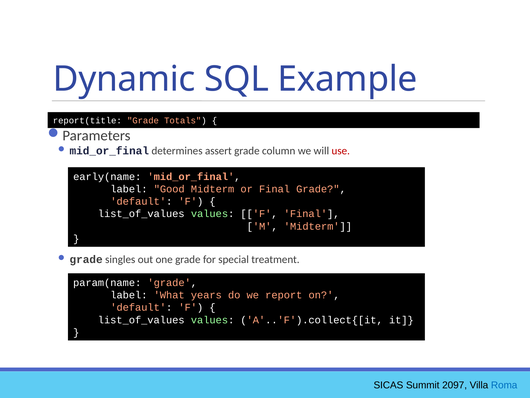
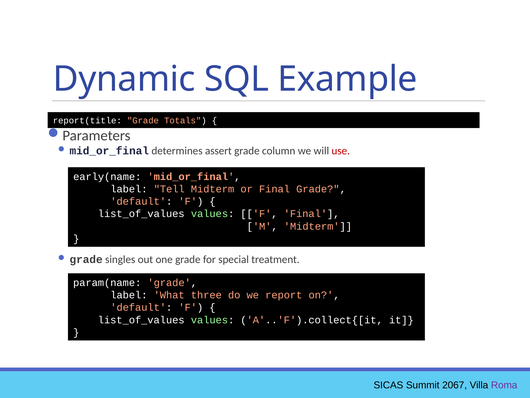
Good: Good -> Tell
years: years -> three
2097: 2097 -> 2067
Roma colour: blue -> purple
